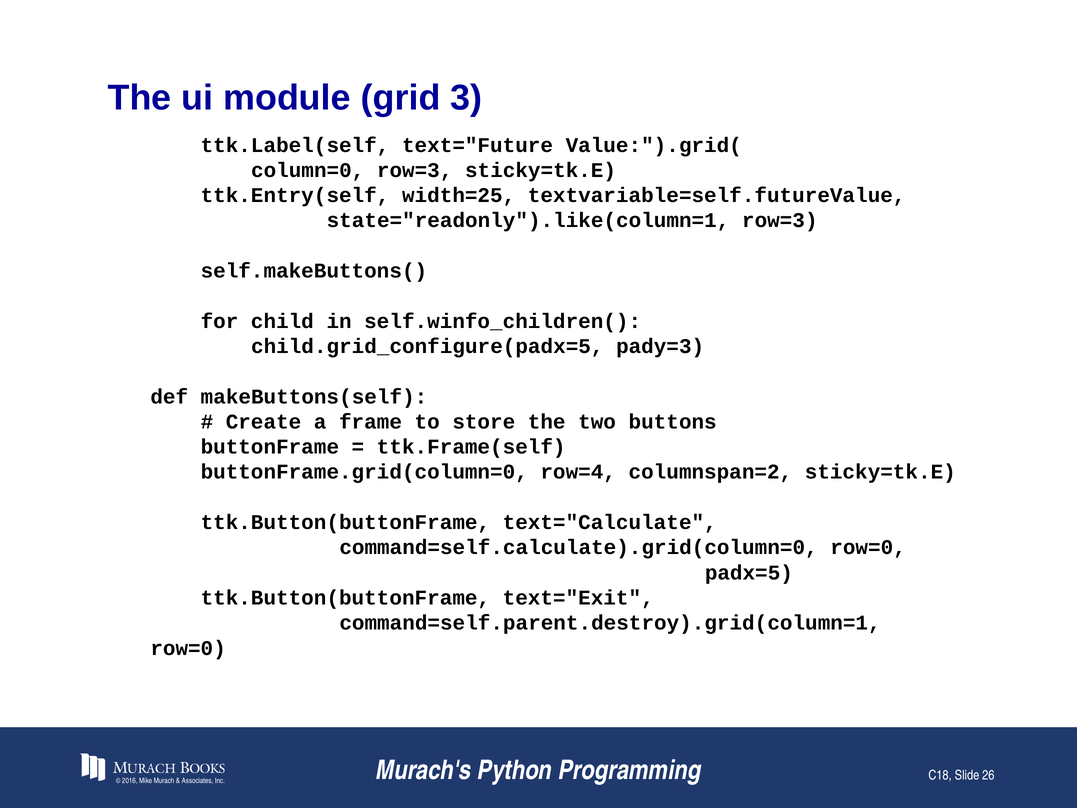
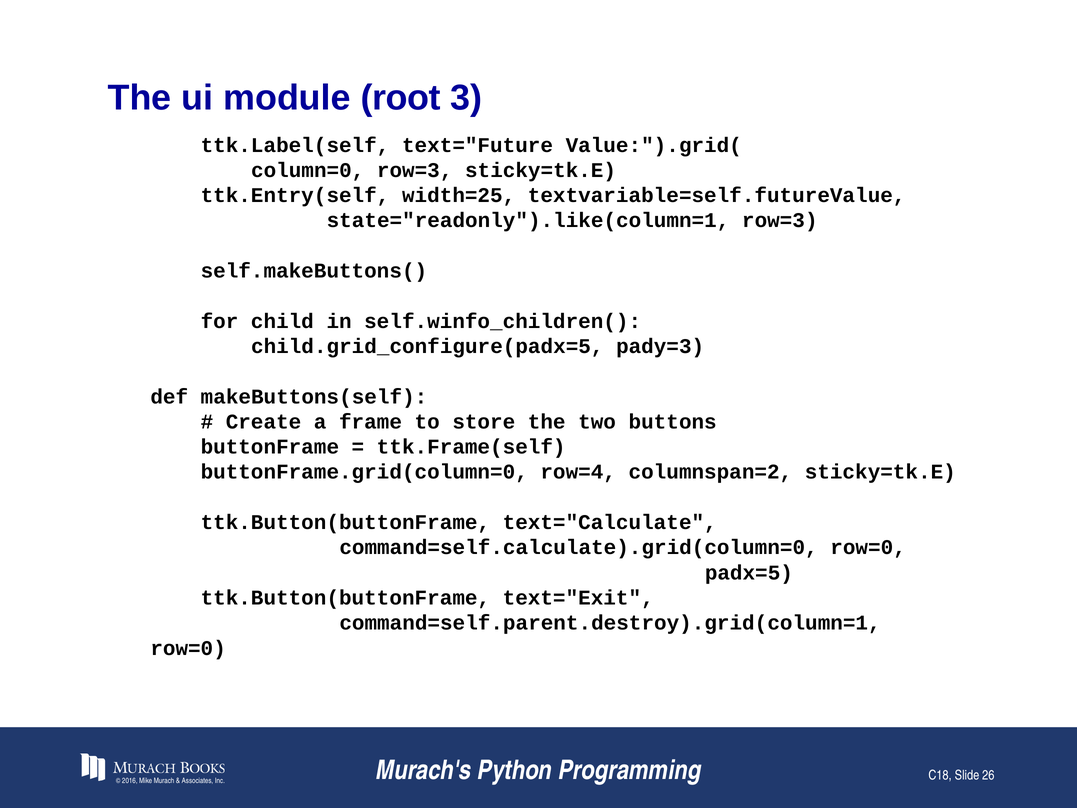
grid: grid -> root
